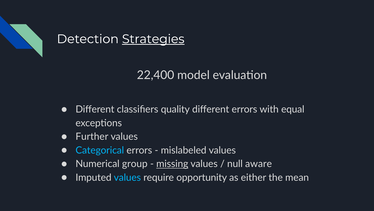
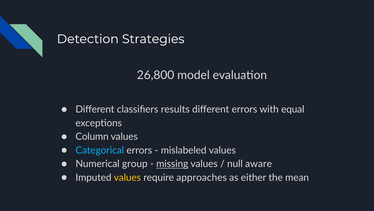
Strategies underline: present -> none
22,400: 22,400 -> 26,800
quality: quality -> results
Further: Further -> Column
values at (127, 177) colour: light blue -> yellow
opportunity: opportunity -> approaches
